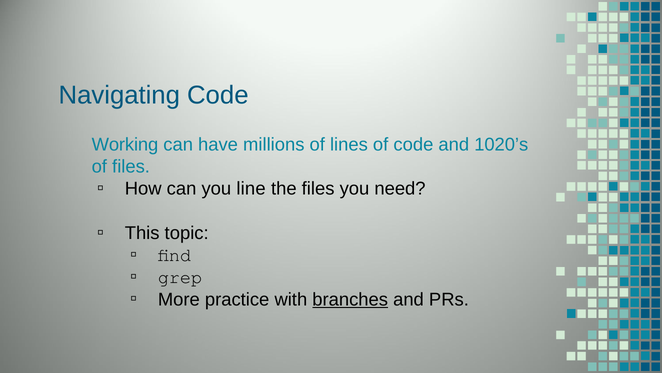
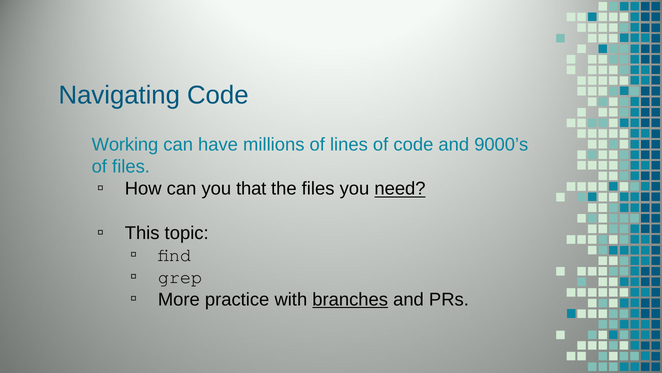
1020’s: 1020’s -> 9000’s
line: line -> that
need underline: none -> present
